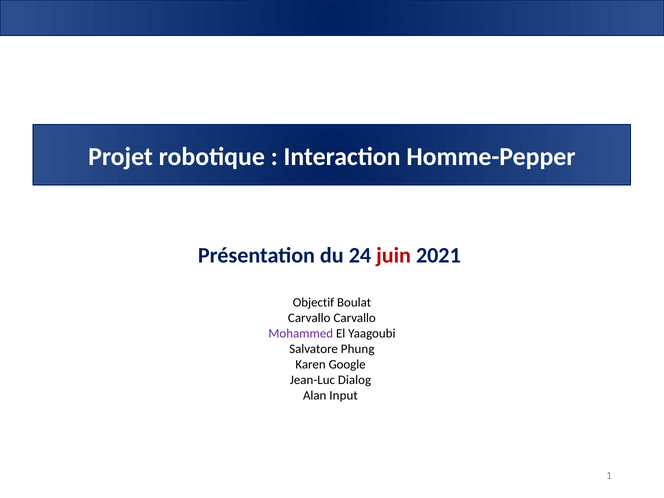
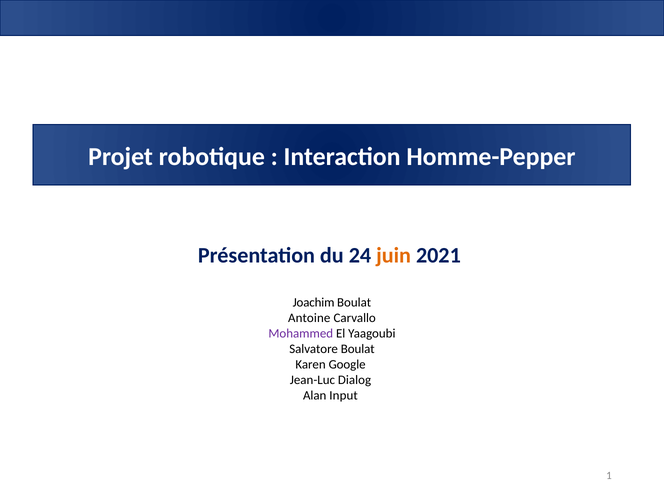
juin colour: red -> orange
Objectif: Objectif -> Joachim
Carvallo at (309, 318): Carvallo -> Antoine
Salvatore Phung: Phung -> Boulat
